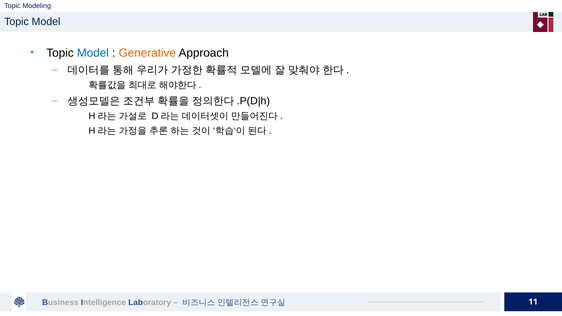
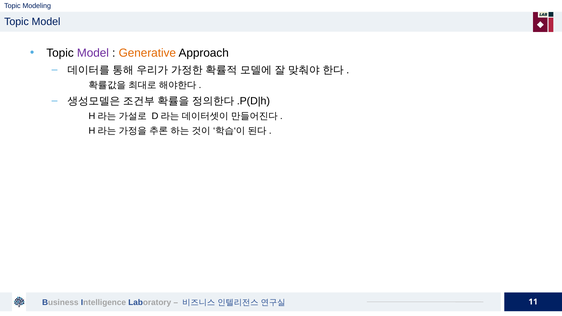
Model at (93, 53) colour: blue -> purple
